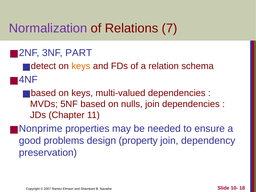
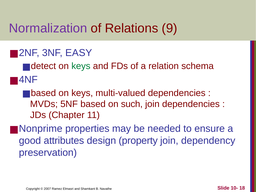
7: 7 -> 9
PART: PART -> EASY
keys at (81, 66) colour: orange -> green
nulls: nulls -> such
problems: problems -> attributes
